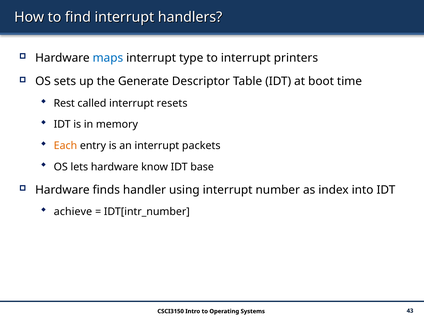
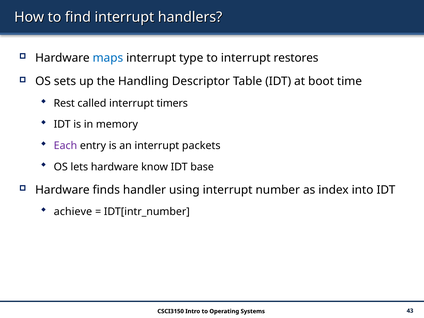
printers: printers -> restores
Generate: Generate -> Handling
resets: resets -> timers
Each colour: orange -> purple
